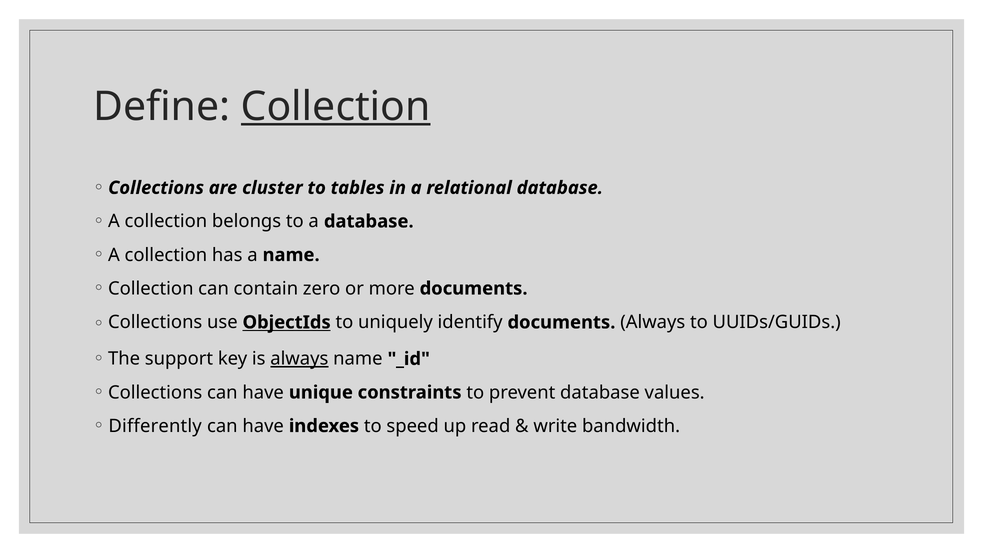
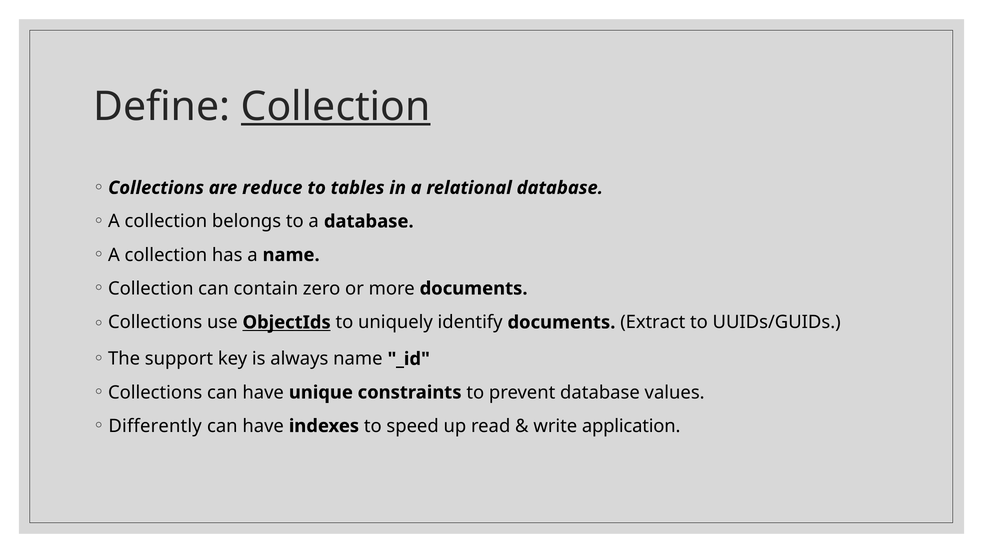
cluster: cluster -> reduce
documents Always: Always -> Extract
always at (299, 359) underline: present -> none
bandwidth: bandwidth -> application
